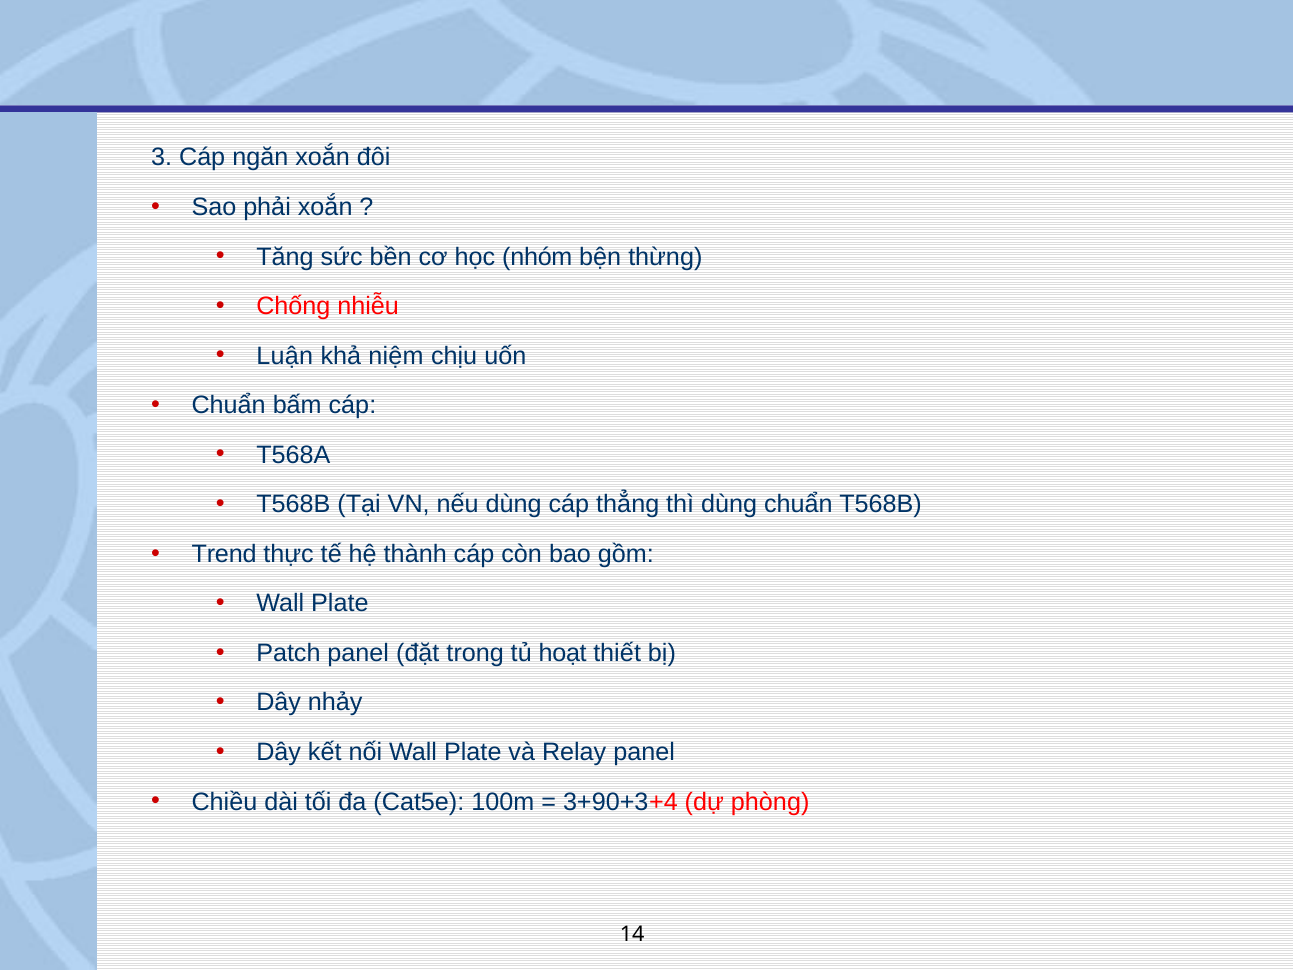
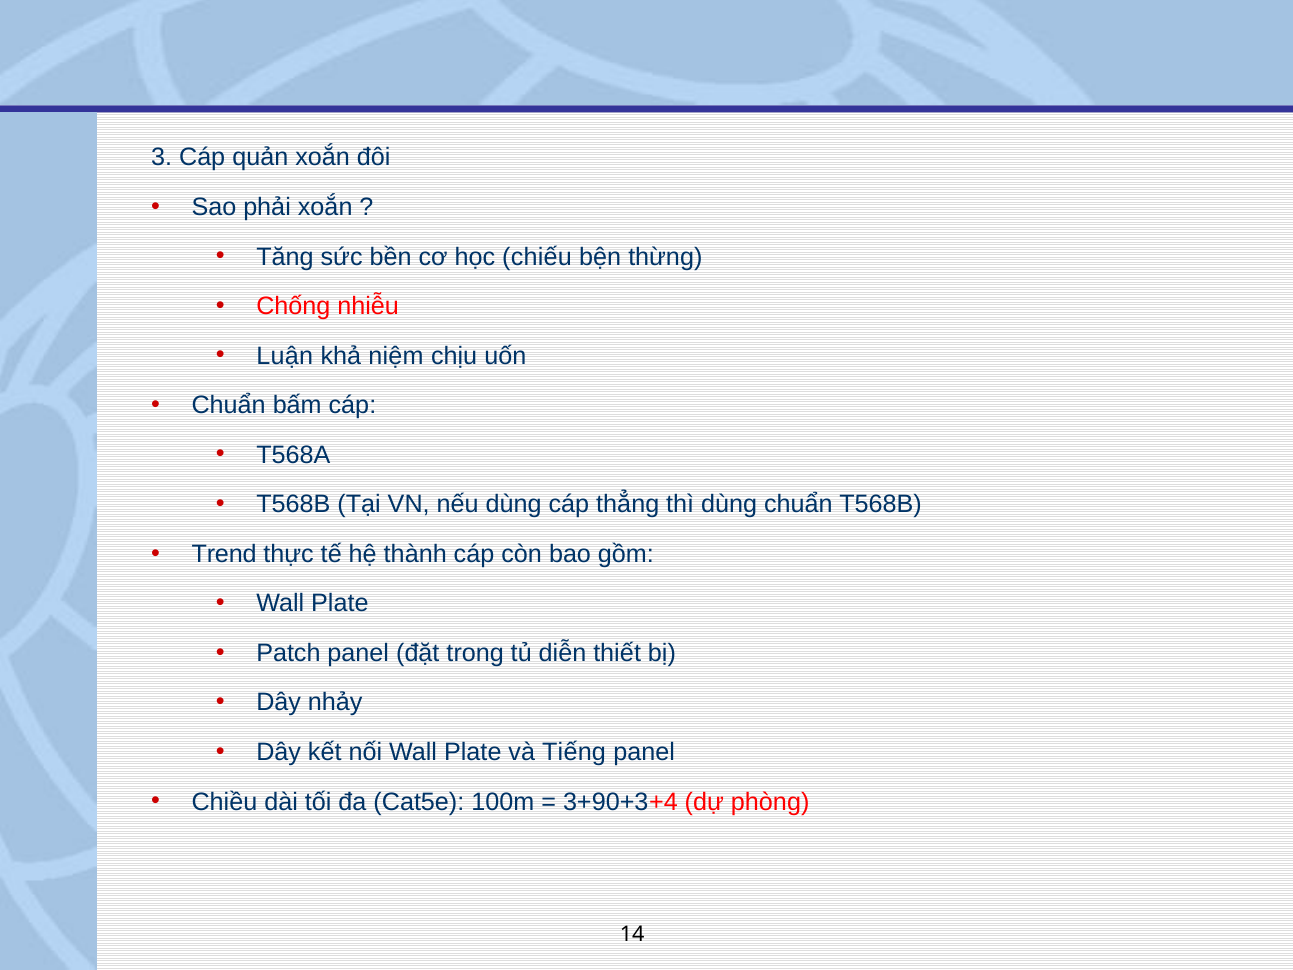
ngăn: ngăn -> quản
nhóm: nhóm -> chiếu
hoạt: hoạt -> diễn
Relay: Relay -> Tiếng
